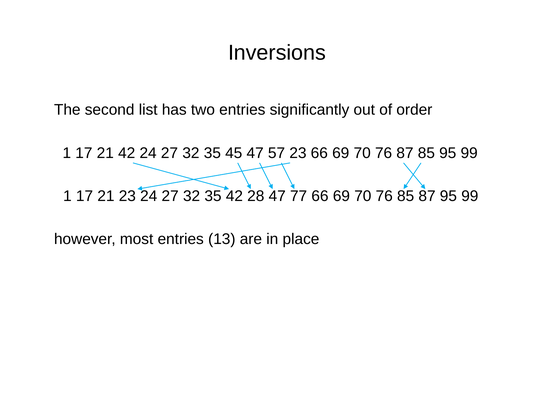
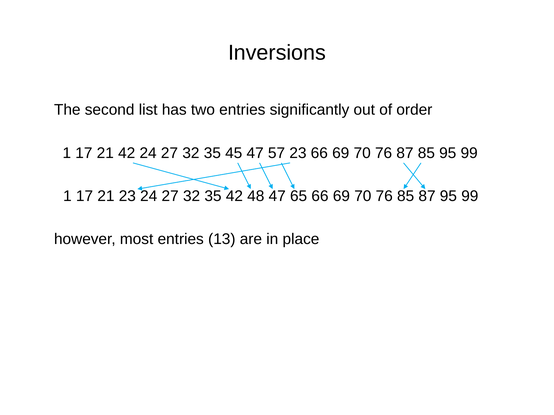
28: 28 -> 48
77: 77 -> 65
